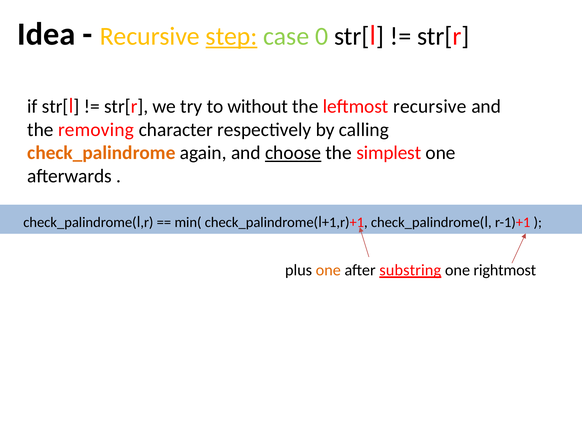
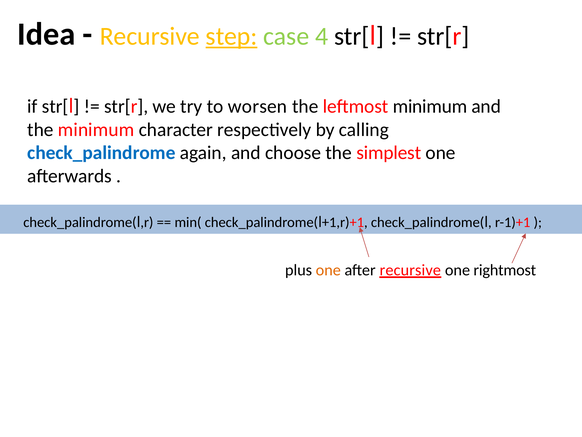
0: 0 -> 4
without: without -> worsen
leftmost recursive: recursive -> minimum
the removing: removing -> minimum
check_palindrome colour: orange -> blue
choose underline: present -> none
after substring: substring -> recursive
